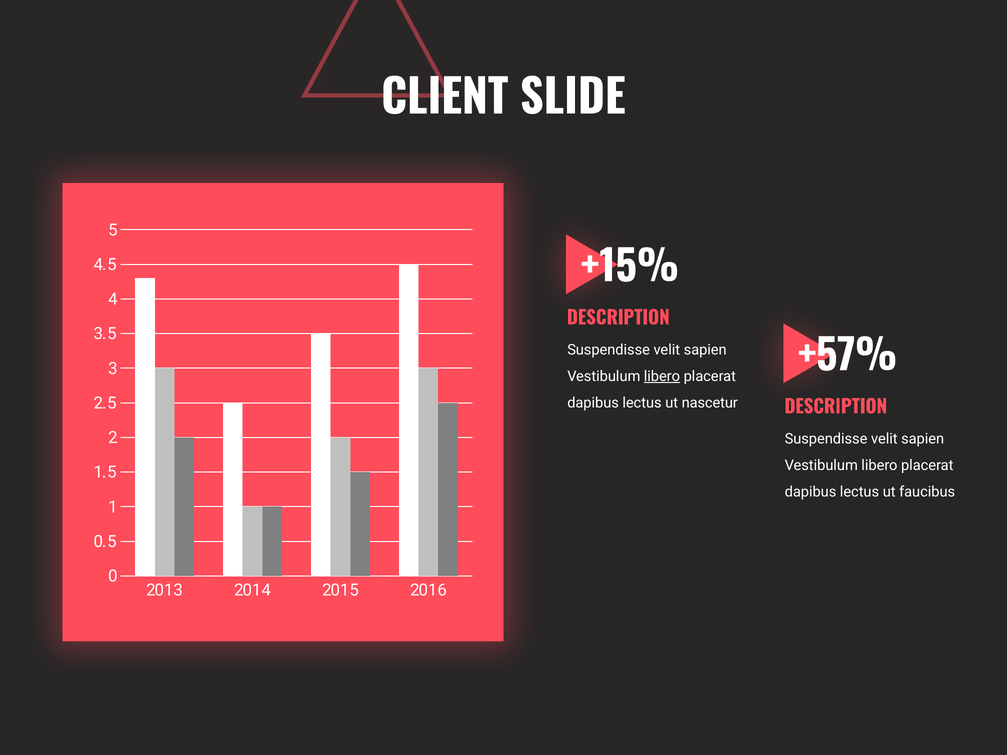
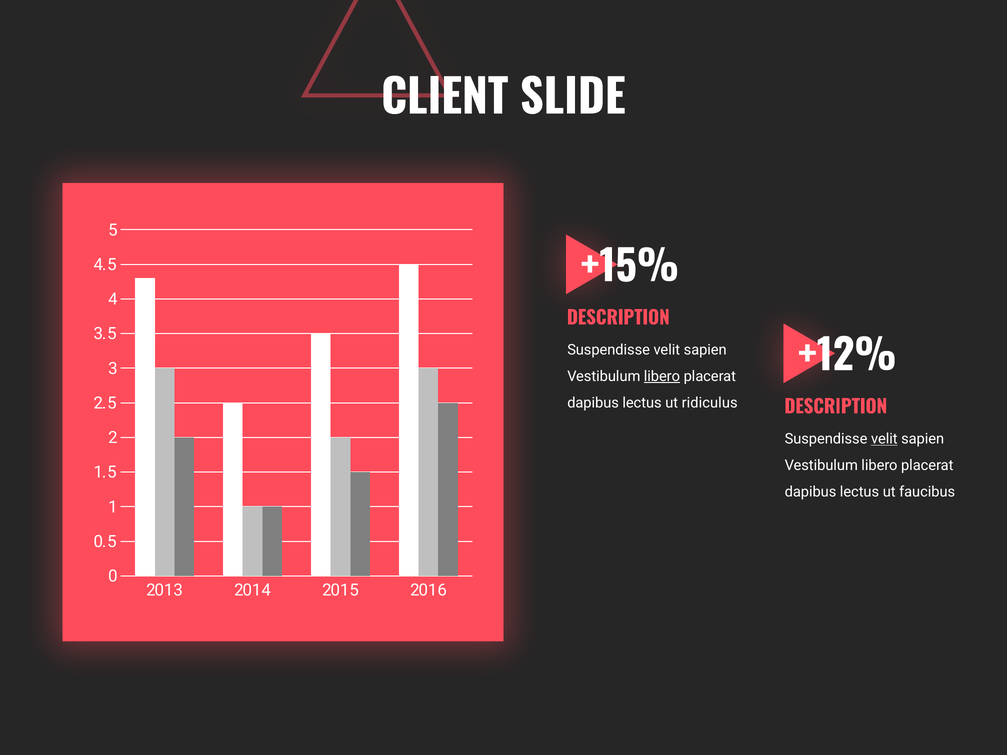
+57%: +57% -> +12%
nascetur: nascetur -> ridiculus
velit at (884, 439) underline: none -> present
